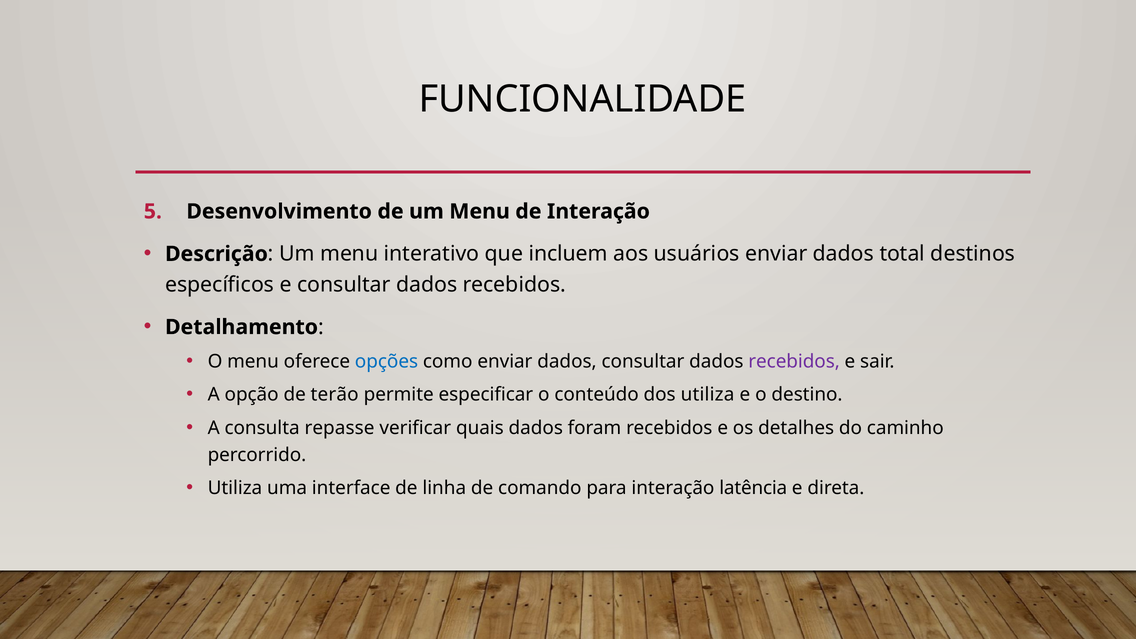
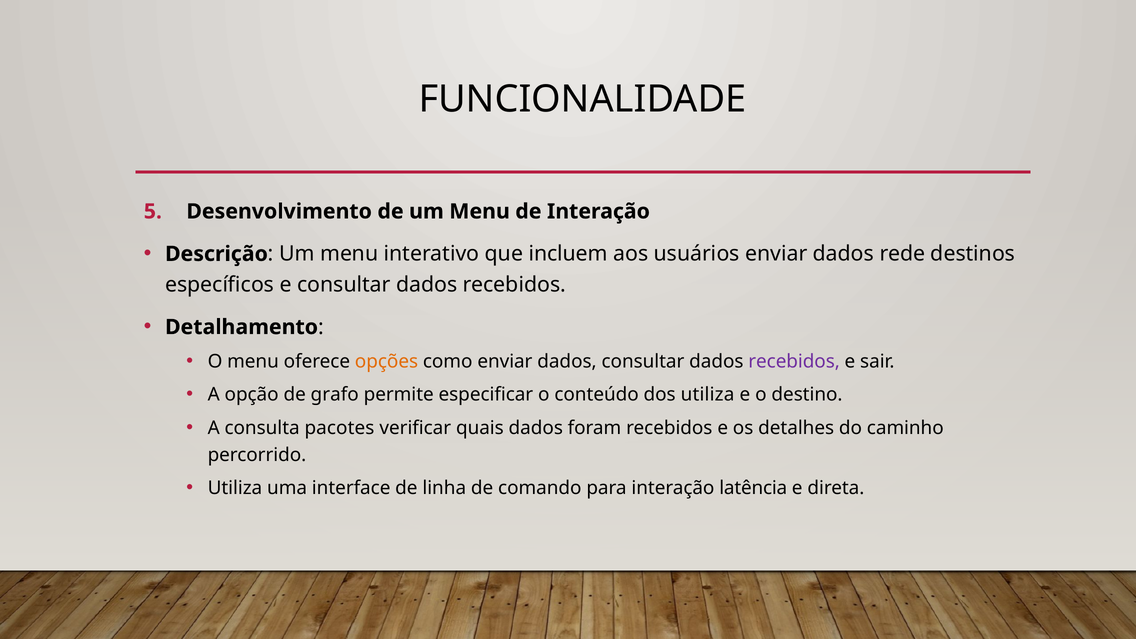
total: total -> rede
opções colour: blue -> orange
terão: terão -> grafo
repasse: repasse -> pacotes
